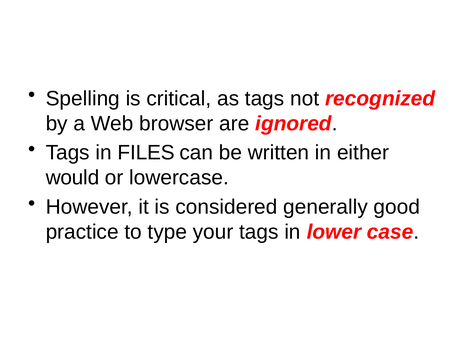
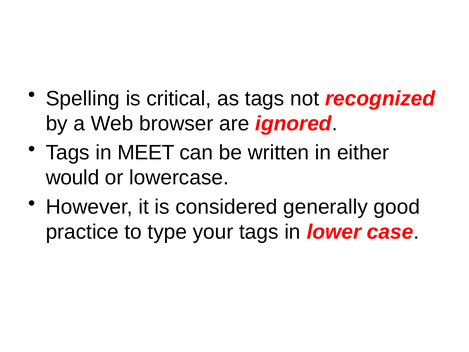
FILES: FILES -> MEET
